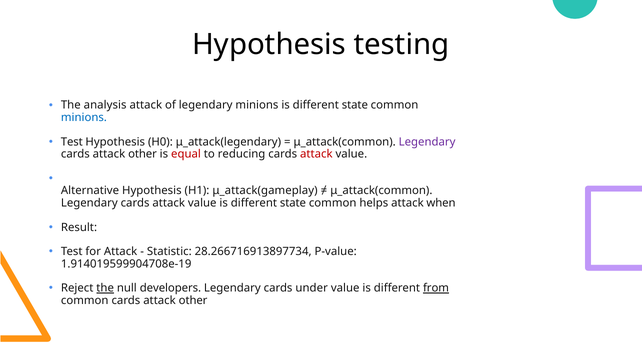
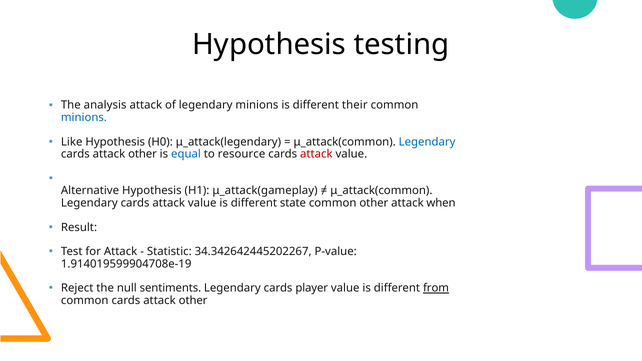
minions is different state: state -> their
Test at (72, 142): Test -> Like
Legendary at (427, 142) colour: purple -> blue
equal colour: red -> blue
reducing: reducing -> resource
common helps: helps -> other
28.266716913897734: 28.266716913897734 -> 34.342642445202267
the at (105, 288) underline: present -> none
developers: developers -> sentiments
under: under -> player
